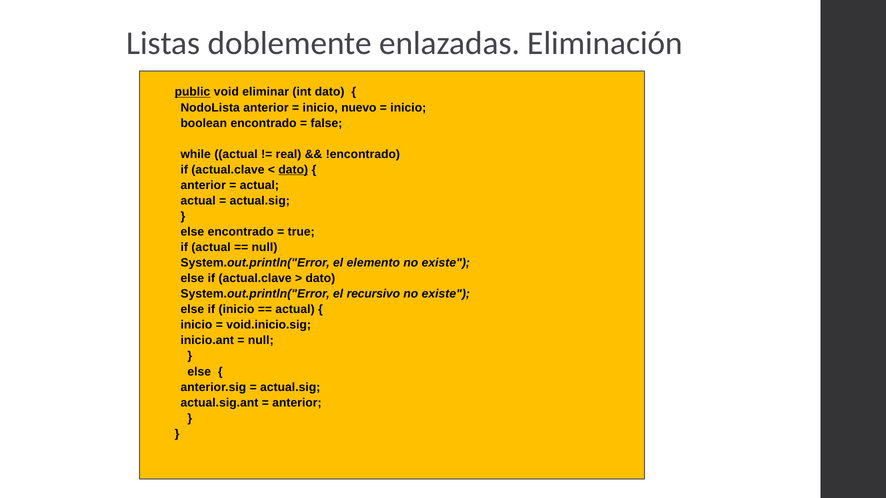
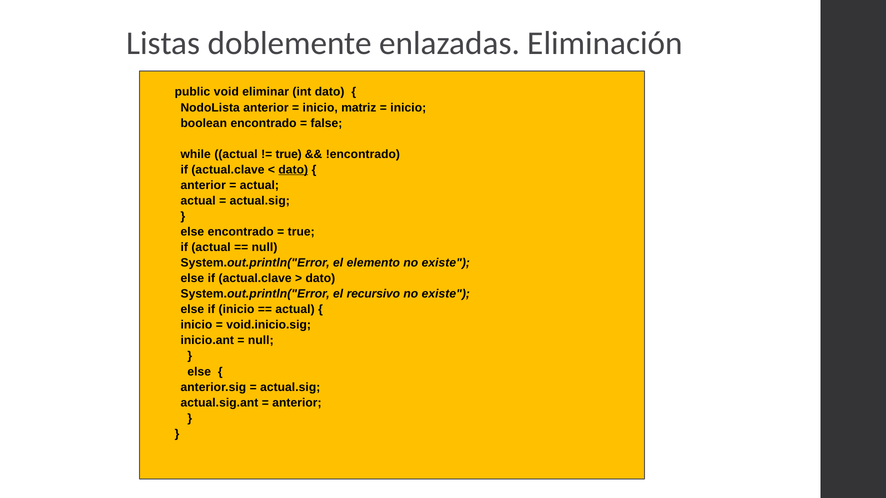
public underline: present -> none
nuevo: nuevo -> matriz
real at (289, 154): real -> true
